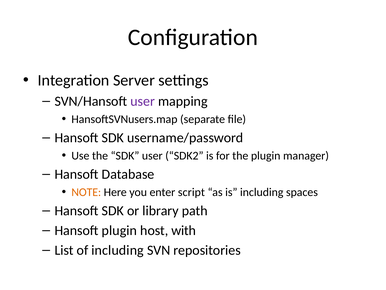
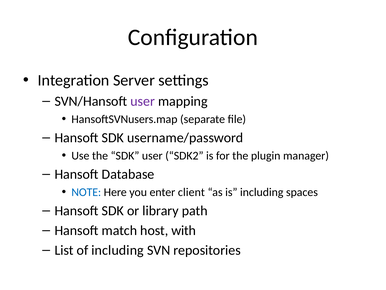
NOTE colour: orange -> blue
script: script -> client
Hansoft plugin: plugin -> match
